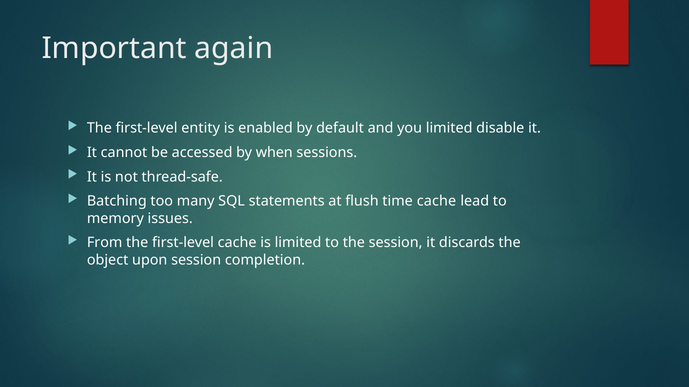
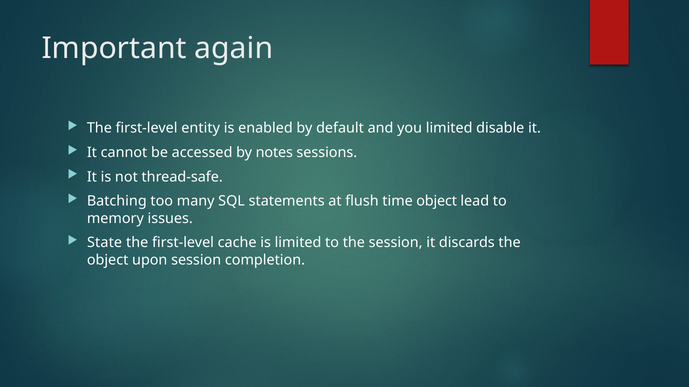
when: when -> notes
time cache: cache -> object
From: From -> State
